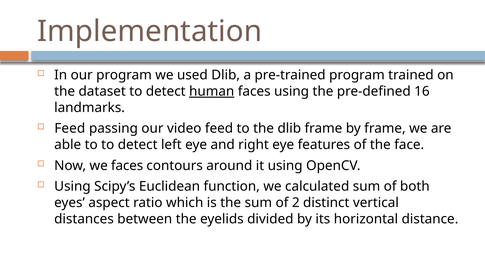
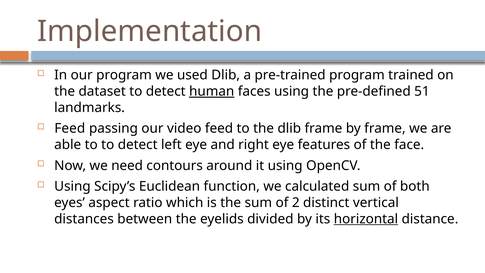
16: 16 -> 51
we faces: faces -> need
horizontal underline: none -> present
